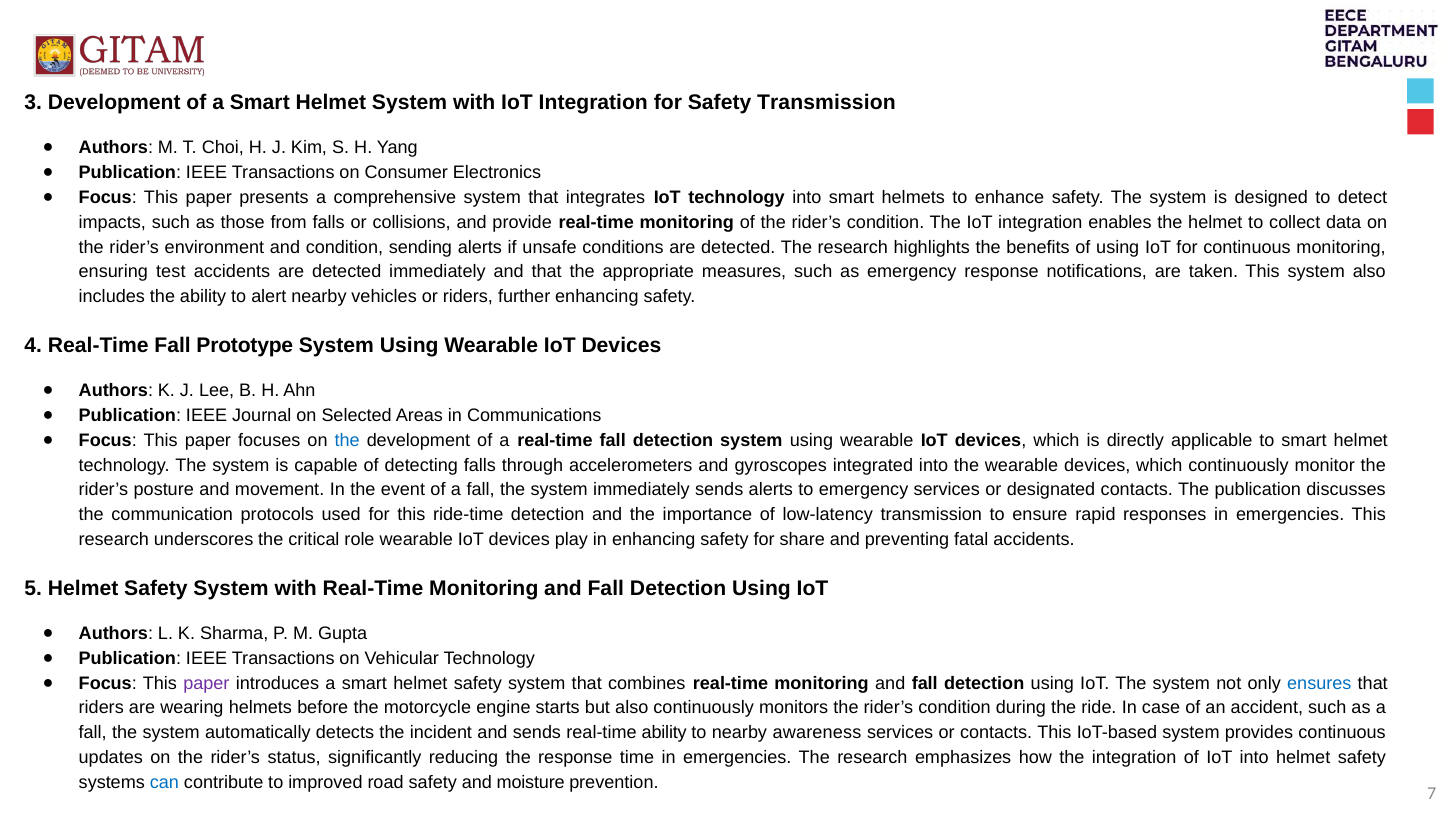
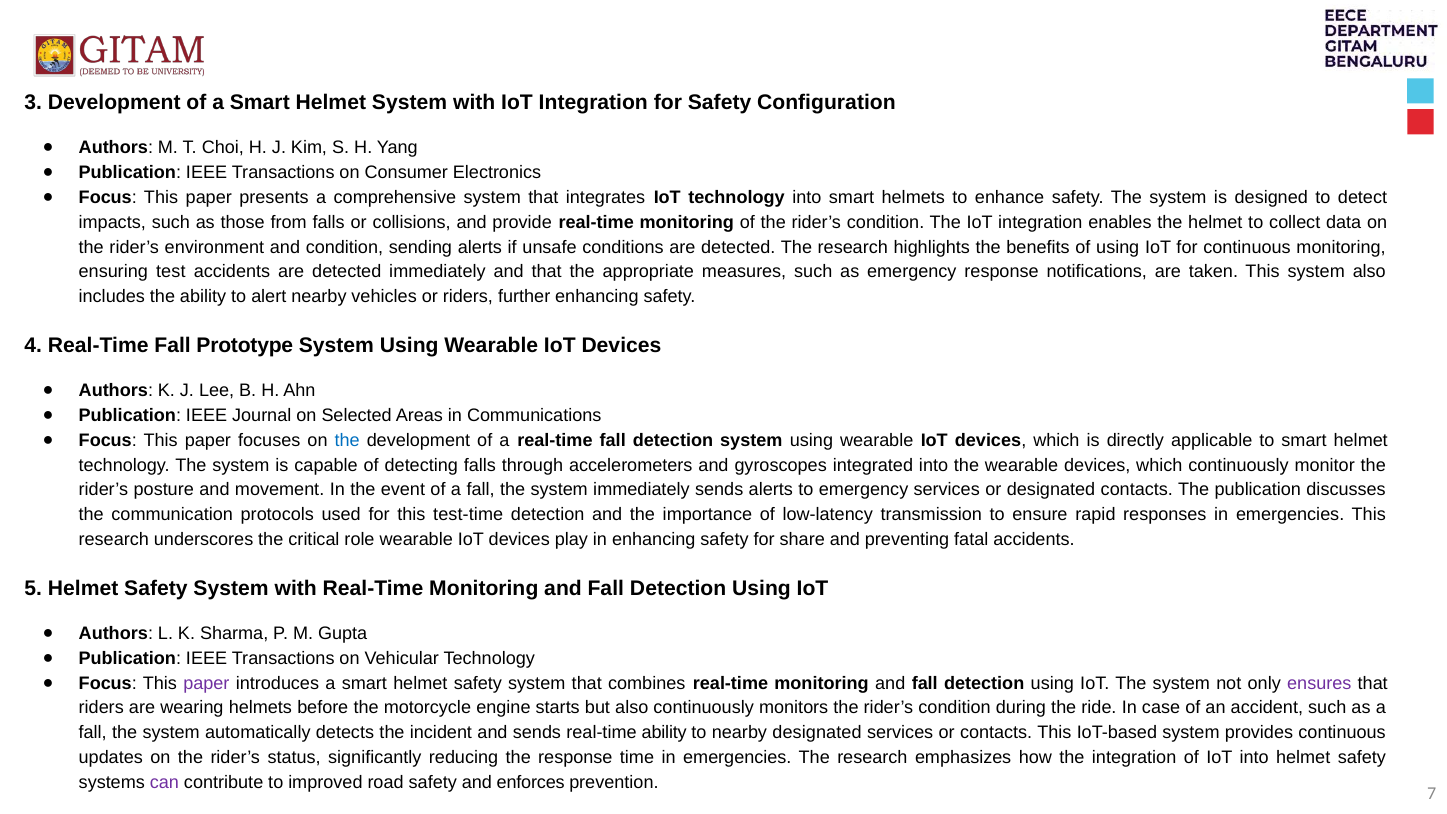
Safety Transmission: Transmission -> Configuration
ride-time: ride-time -> test-time
ensures colour: blue -> purple
nearby awareness: awareness -> designated
can colour: blue -> purple
moisture: moisture -> enforces
